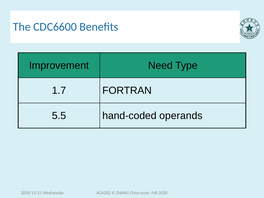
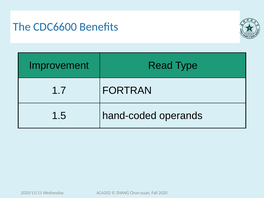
Need: Need -> Read
5.5: 5.5 -> 1.5
